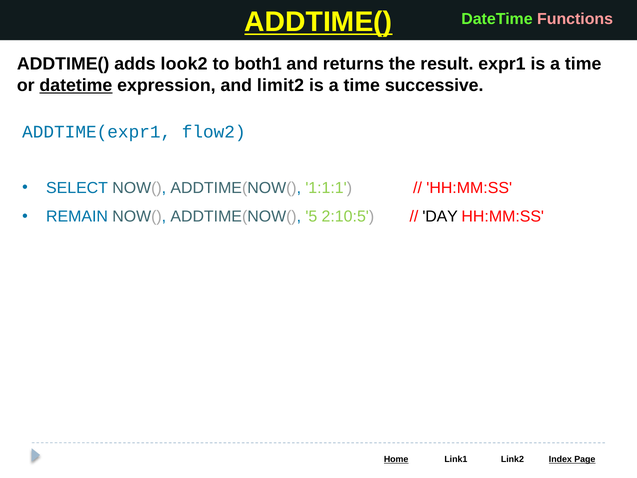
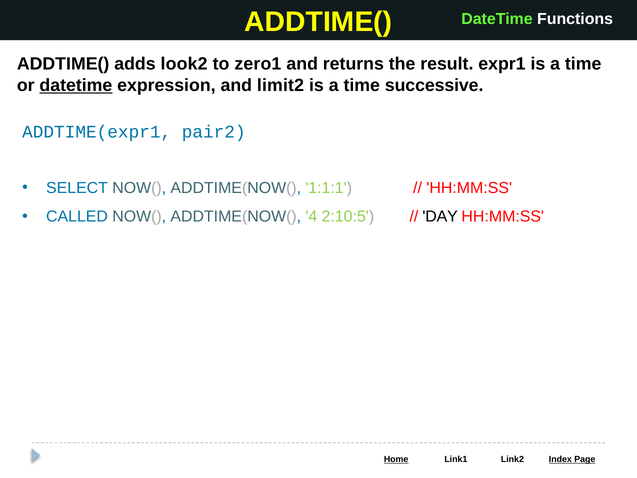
ADDTIME( at (318, 22) underline: present -> none
Functions colour: pink -> white
both1: both1 -> zero1
flow2: flow2 -> pair2
REMAIN: REMAIN -> CALLED
5: 5 -> 4
